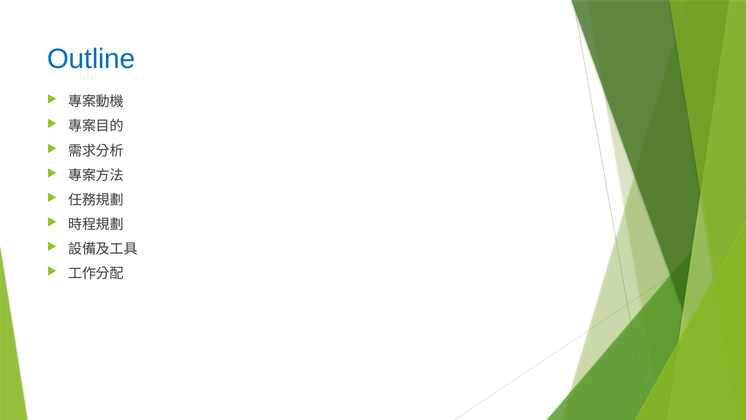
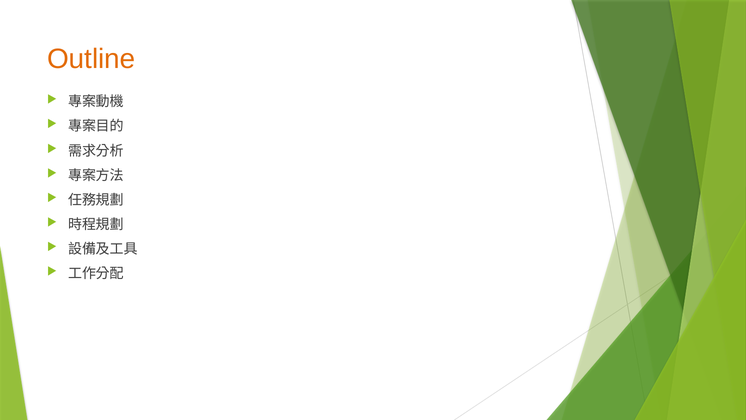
Outline colour: blue -> orange
